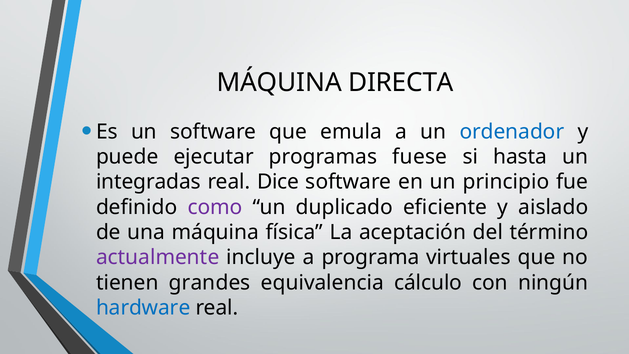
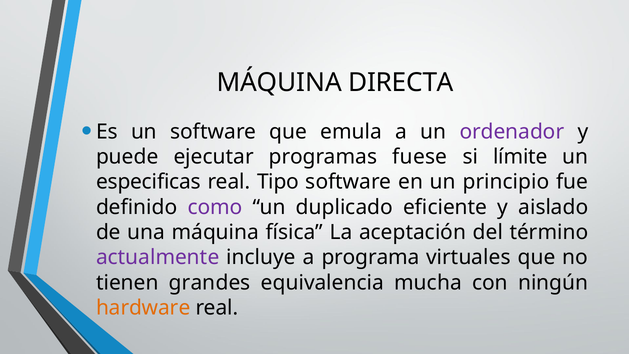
ordenador colour: blue -> purple
hasta: hasta -> límite
integradas: integradas -> especificas
Dice: Dice -> Tipo
cálculo: cálculo -> mucha
hardware colour: blue -> orange
